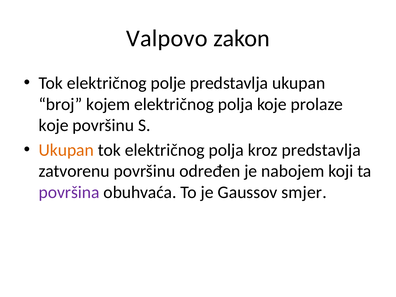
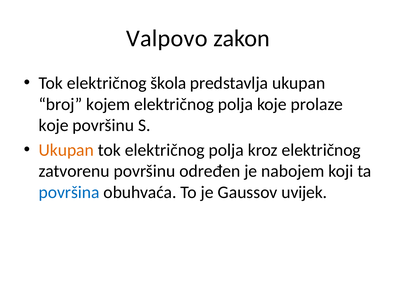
polje: polje -> škola
kroz predstavlja: predstavlja -> električnog
površina colour: purple -> blue
smjer: smjer -> uvijek
